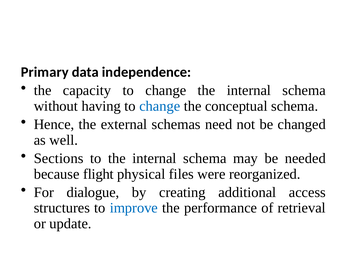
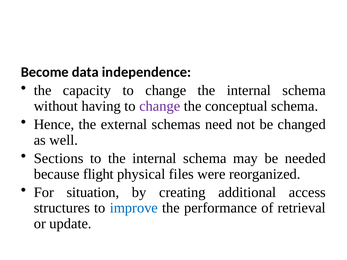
Primary: Primary -> Become
change at (160, 106) colour: blue -> purple
dialogue: dialogue -> situation
